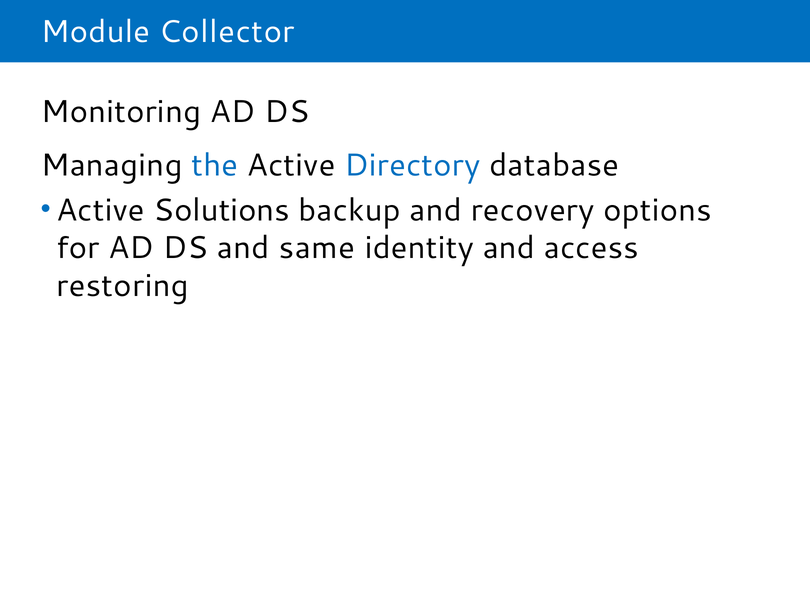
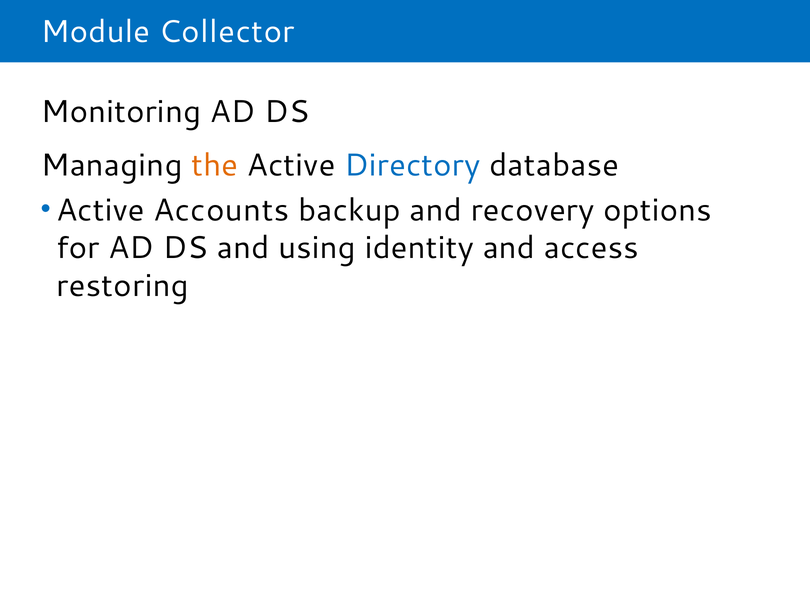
the colour: blue -> orange
Solutions: Solutions -> Accounts
same: same -> using
